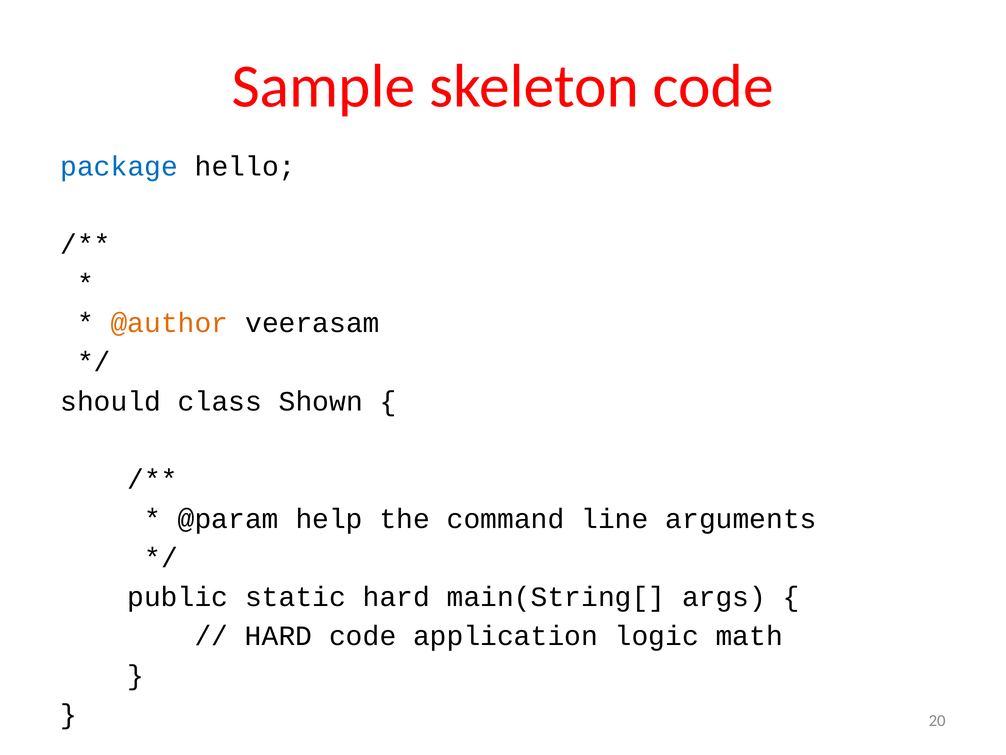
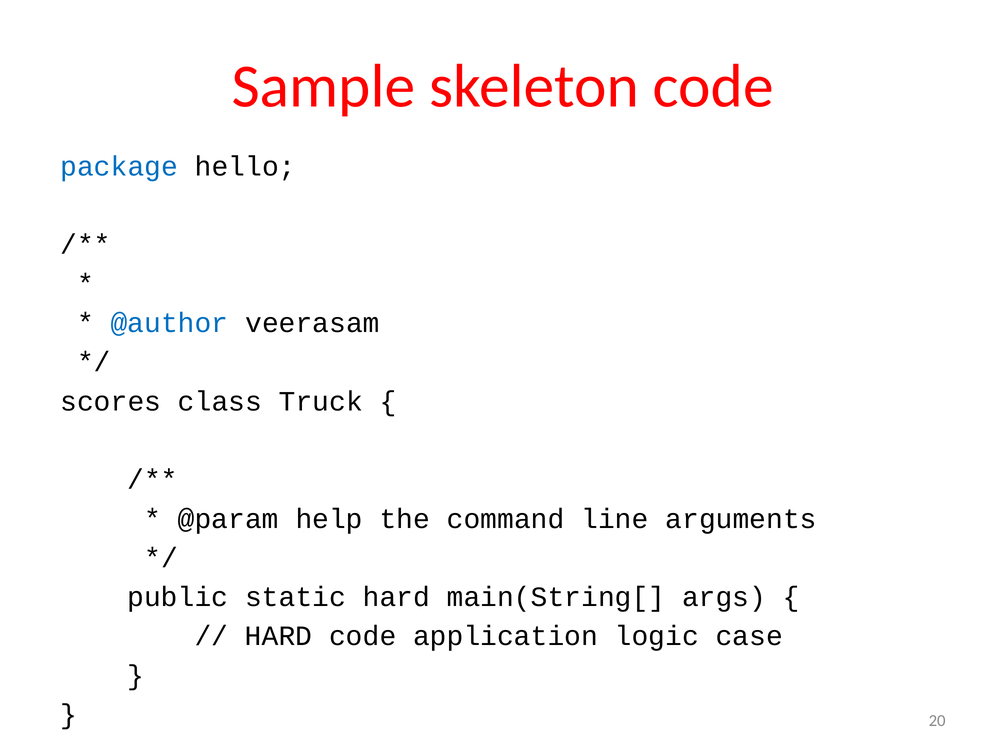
@author colour: orange -> blue
should: should -> scores
Shown: Shown -> Truck
math: math -> case
